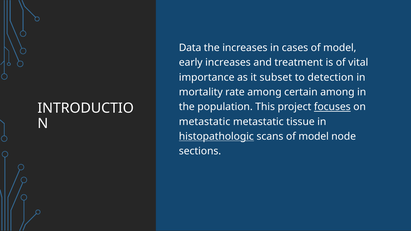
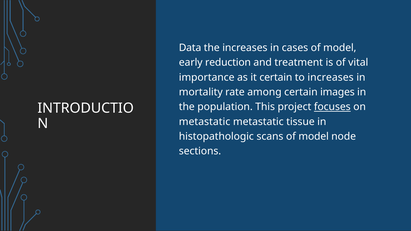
early increases: increases -> reduction
it subset: subset -> certain
to detection: detection -> increases
certain among: among -> images
histopathologic underline: present -> none
